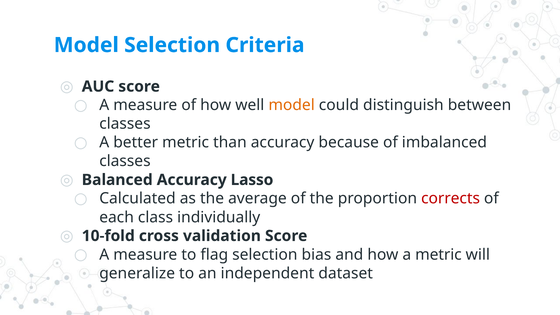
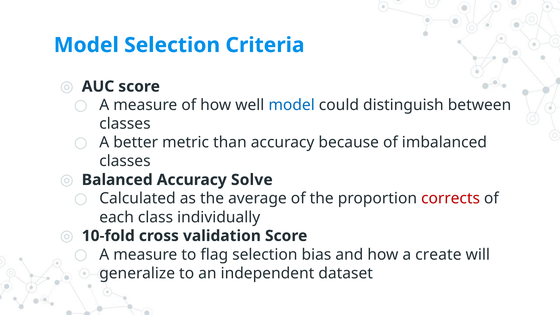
model at (292, 105) colour: orange -> blue
Lasso: Lasso -> Solve
a metric: metric -> create
